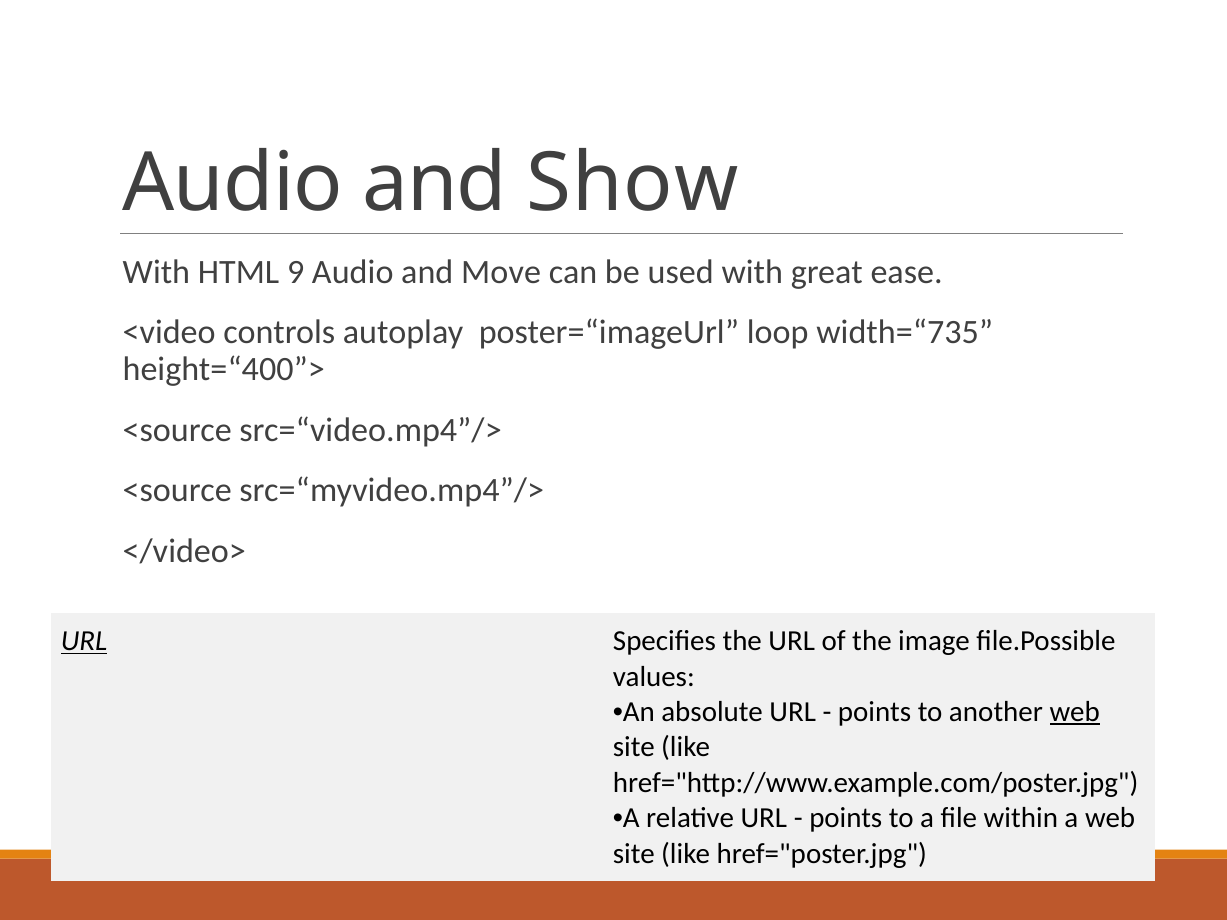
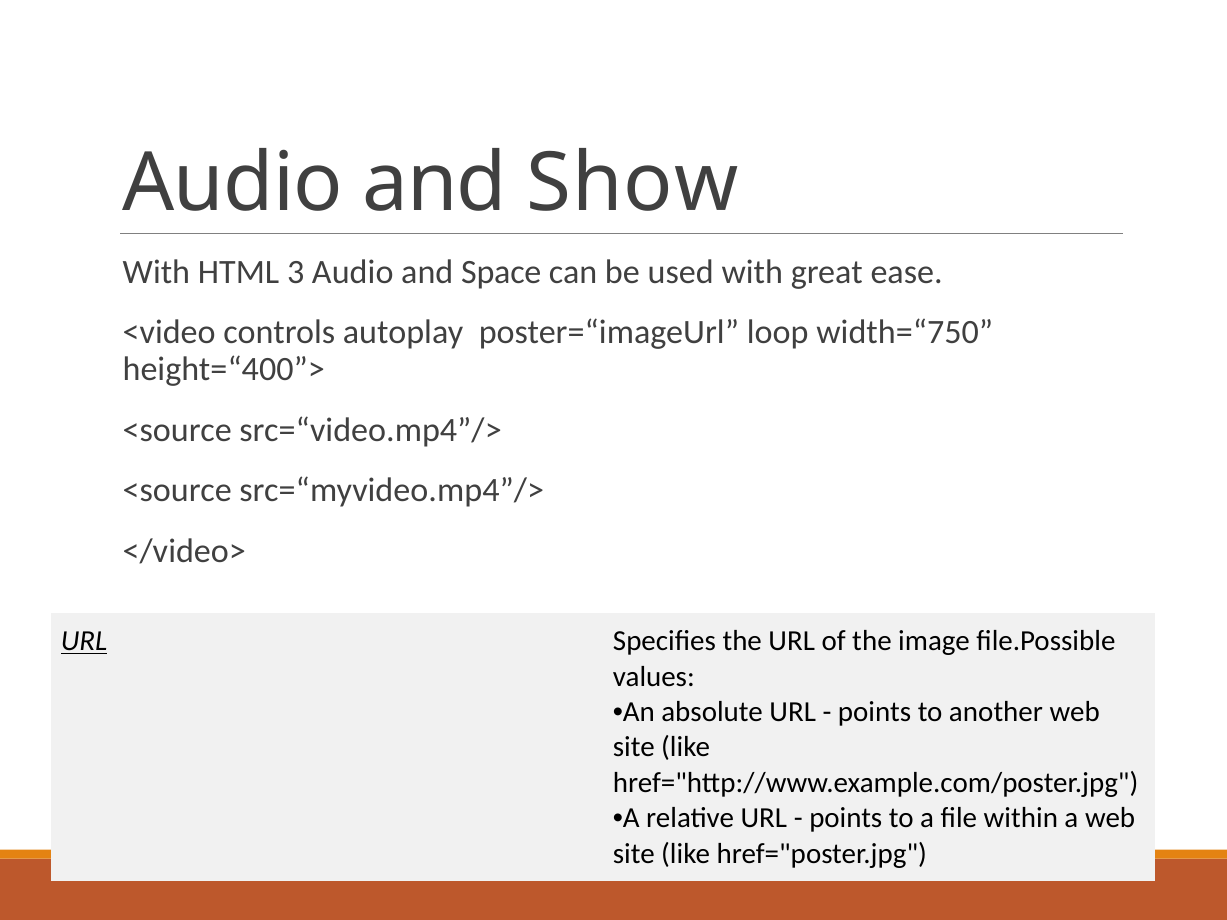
9: 9 -> 3
Move: Move -> Space
width=“735: width=“735 -> width=“750
web at (1075, 712) underline: present -> none
